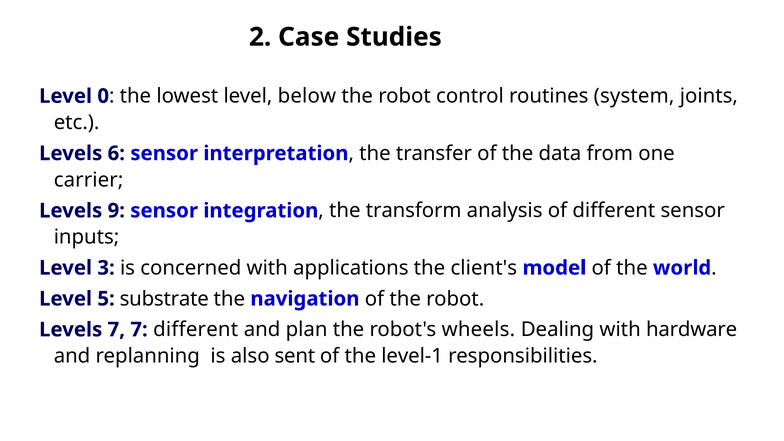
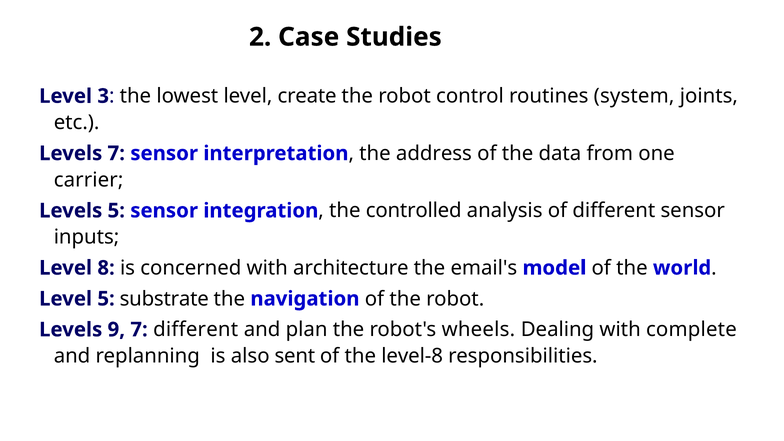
0: 0 -> 3
below: below -> create
Levels 6: 6 -> 7
transfer: transfer -> address
Levels 9: 9 -> 5
transform: transform -> controlled
3: 3 -> 8
applications: applications -> architecture
client's: client's -> email's
Levels 7: 7 -> 9
hardware: hardware -> complete
level-1: level-1 -> level-8
